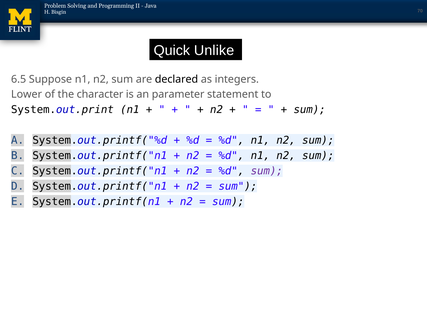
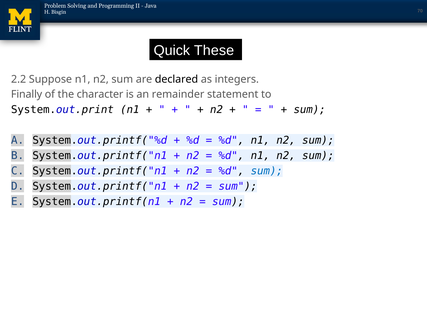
Unlike: Unlike -> These
6.5: 6.5 -> 2.2
Lower: Lower -> Finally
parameter: parameter -> remainder
sum at (267, 171) colour: purple -> blue
